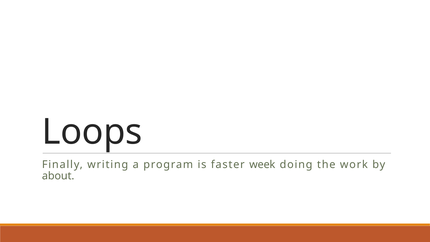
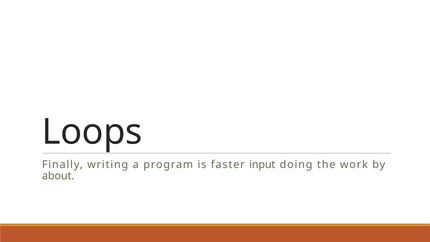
week: week -> input
